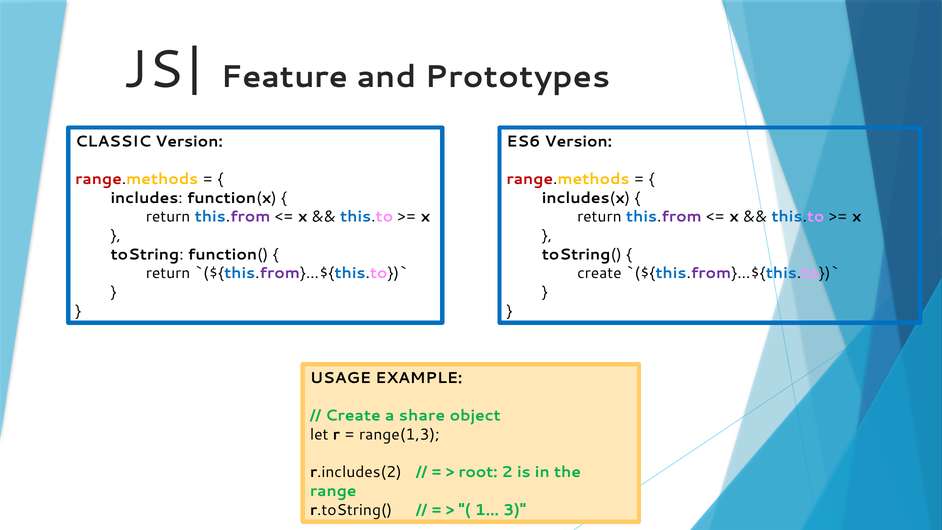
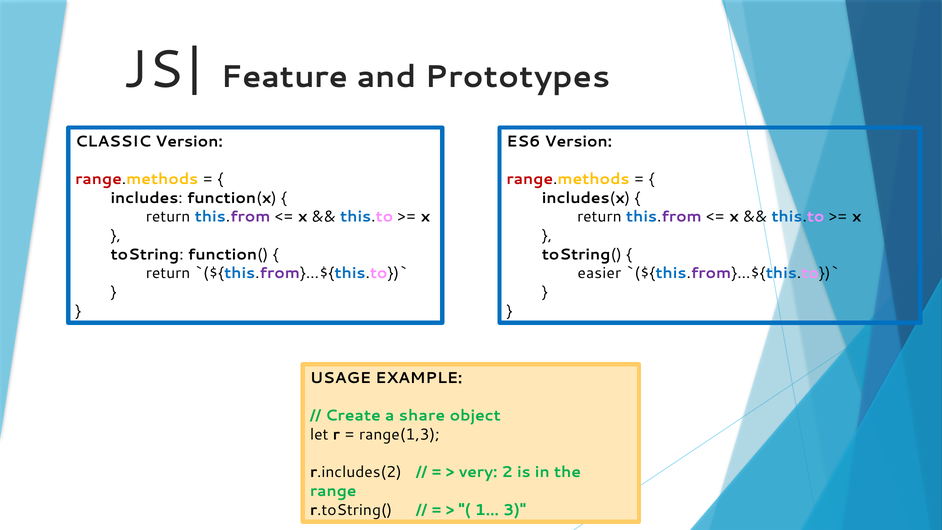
create at (599, 273): create -> easier
root: root -> very
